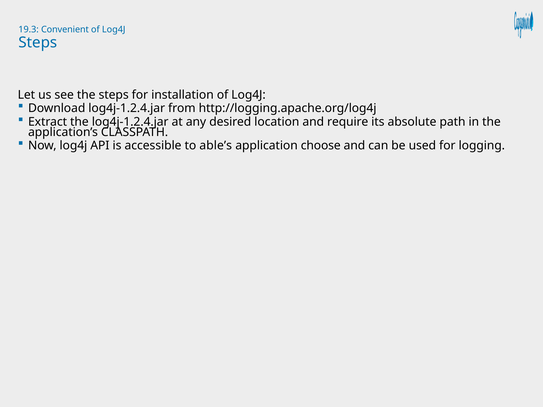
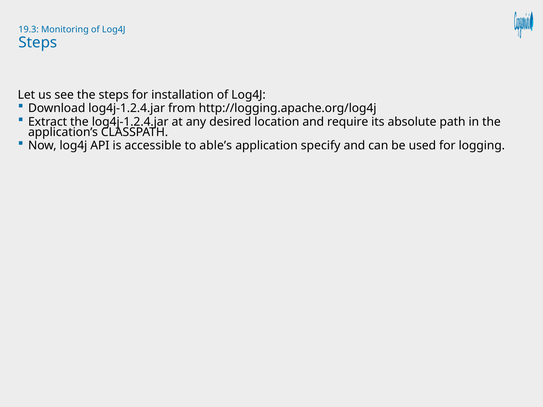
Convenient: Convenient -> Monitoring
choose: choose -> specify
